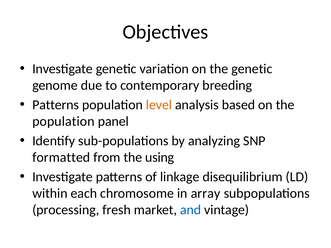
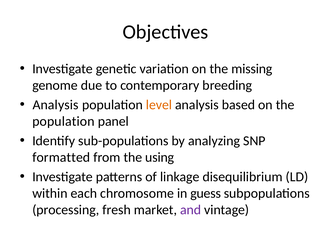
the genetic: genetic -> missing
Patterns at (56, 105): Patterns -> Analysis
array: array -> guess
and colour: blue -> purple
